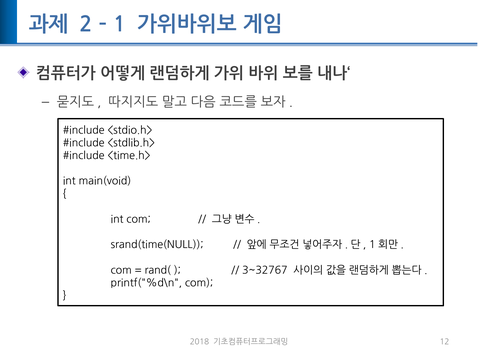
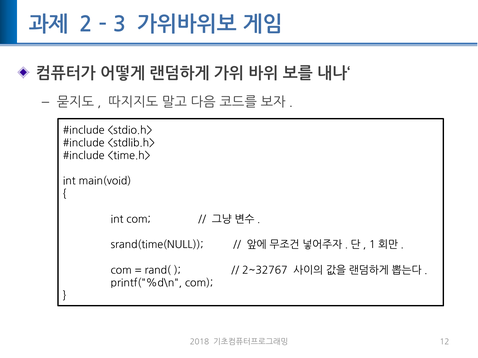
1: 1 -> 3
3~32767: 3~32767 -> 2~32767
